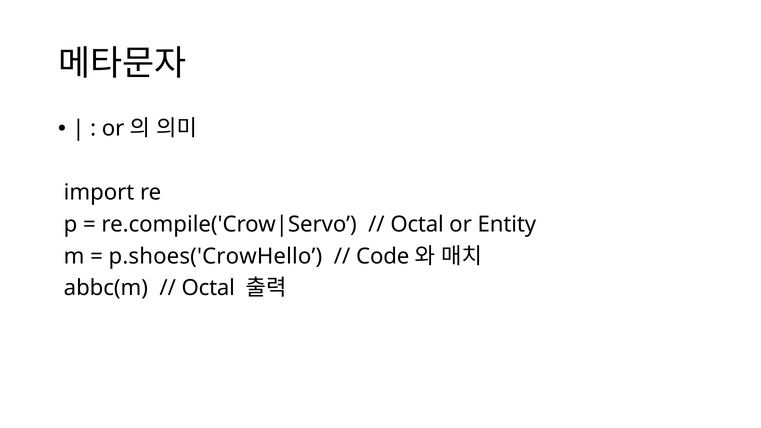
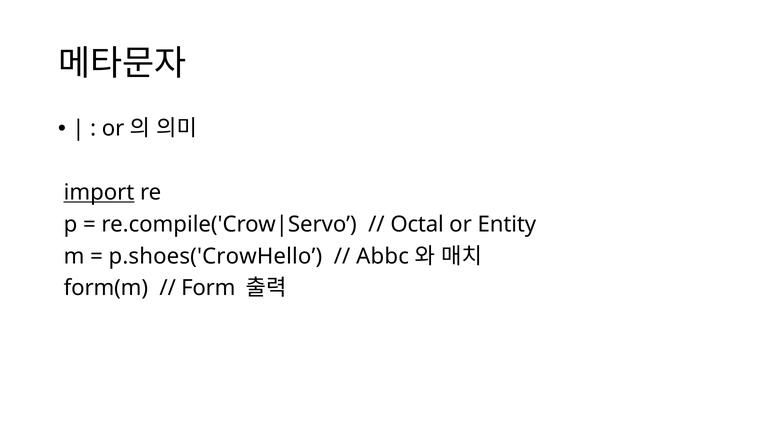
import underline: none -> present
Code: Code -> Abbc
abbc(m: abbc(m -> form(m
Octal at (208, 288): Octal -> Form
